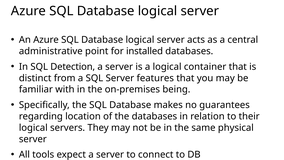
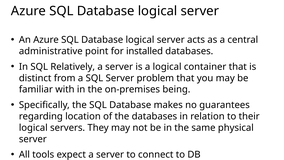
Detection: Detection -> Relatively
features: features -> problem
